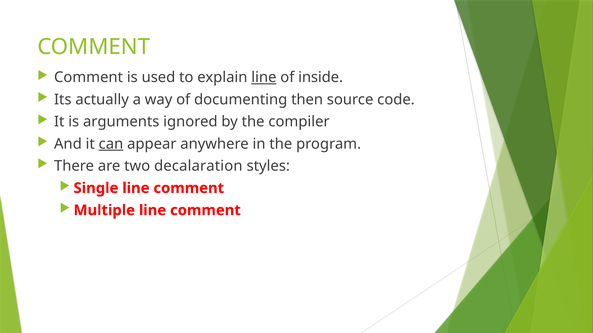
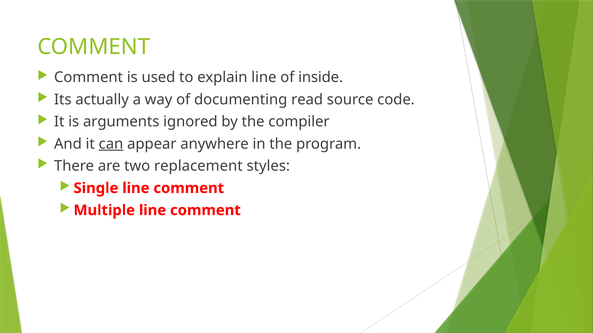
line at (264, 78) underline: present -> none
then: then -> read
decalaration: decalaration -> replacement
